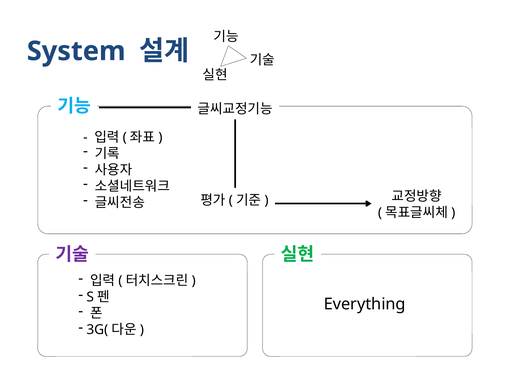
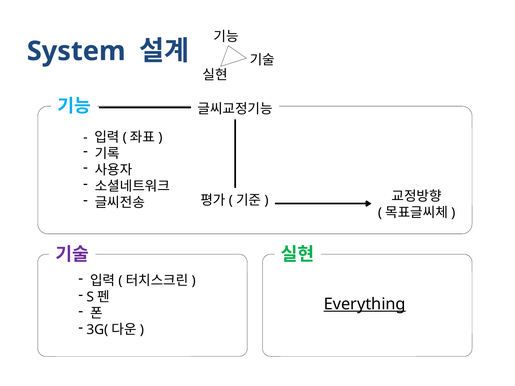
Everything underline: none -> present
